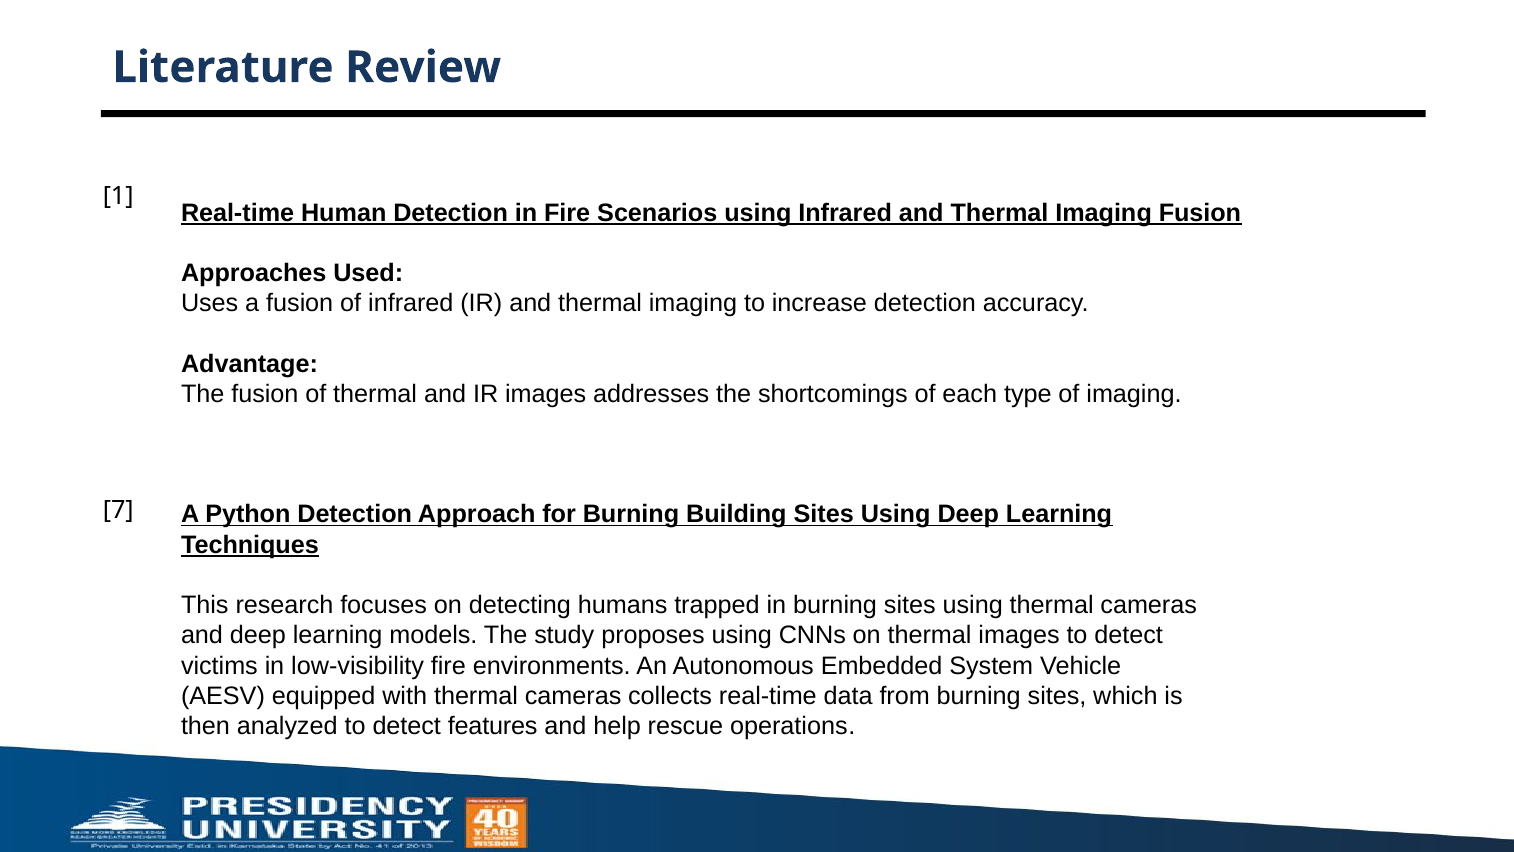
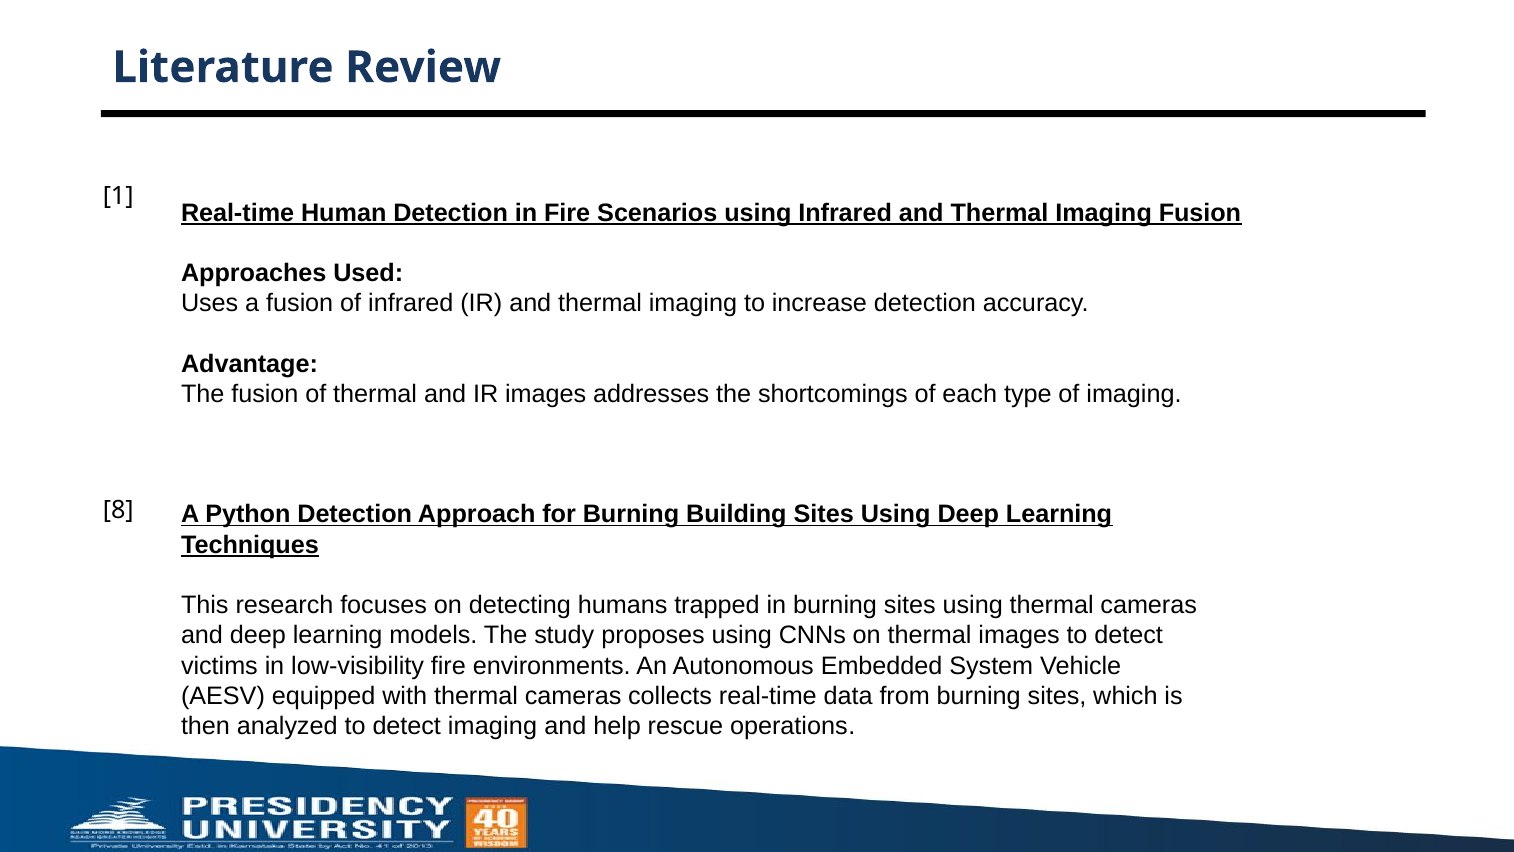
7: 7 -> 8
detect features: features -> imaging
